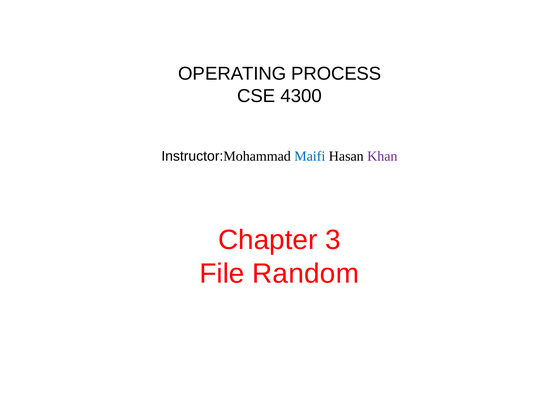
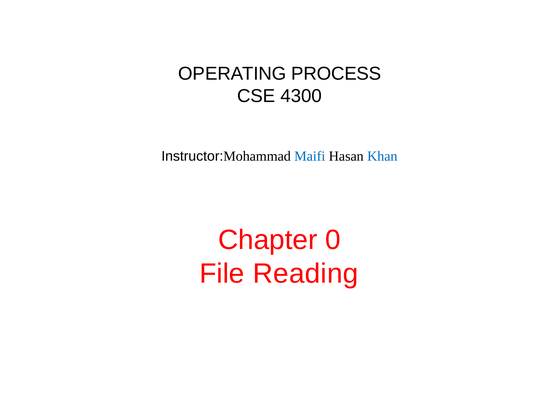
Khan colour: purple -> blue
3: 3 -> 0
Random: Random -> Reading
